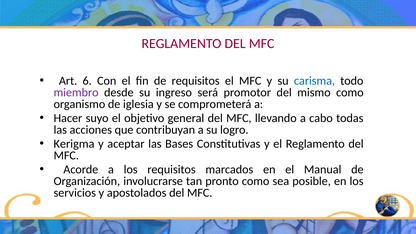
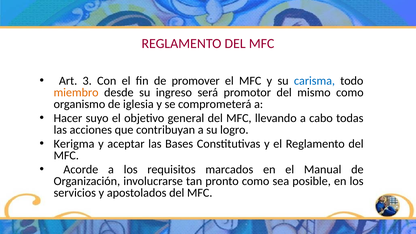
6: 6 -> 3
de requisitos: requisitos -> promover
miembro colour: purple -> orange
